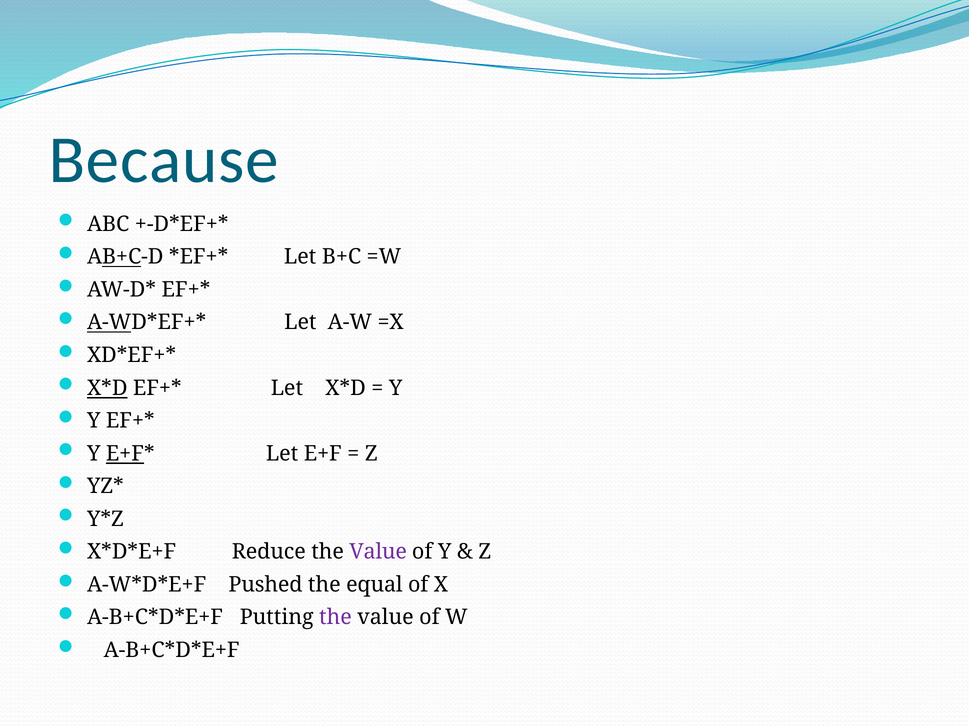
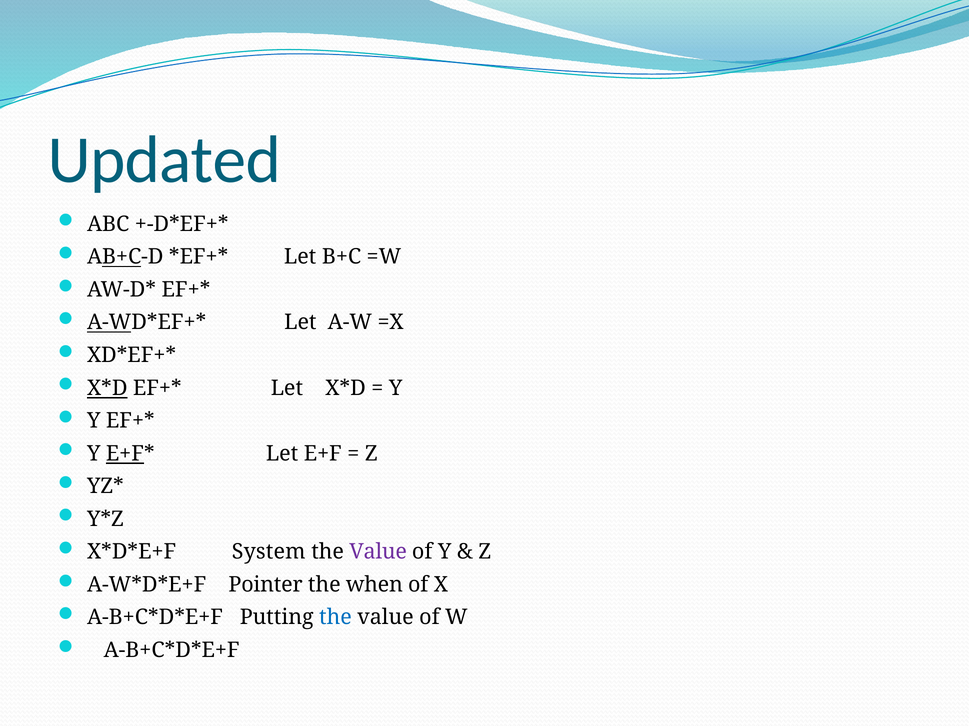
Because: Because -> Updated
Reduce: Reduce -> System
Pushed: Pushed -> Pointer
equal: equal -> when
the at (335, 618) colour: purple -> blue
